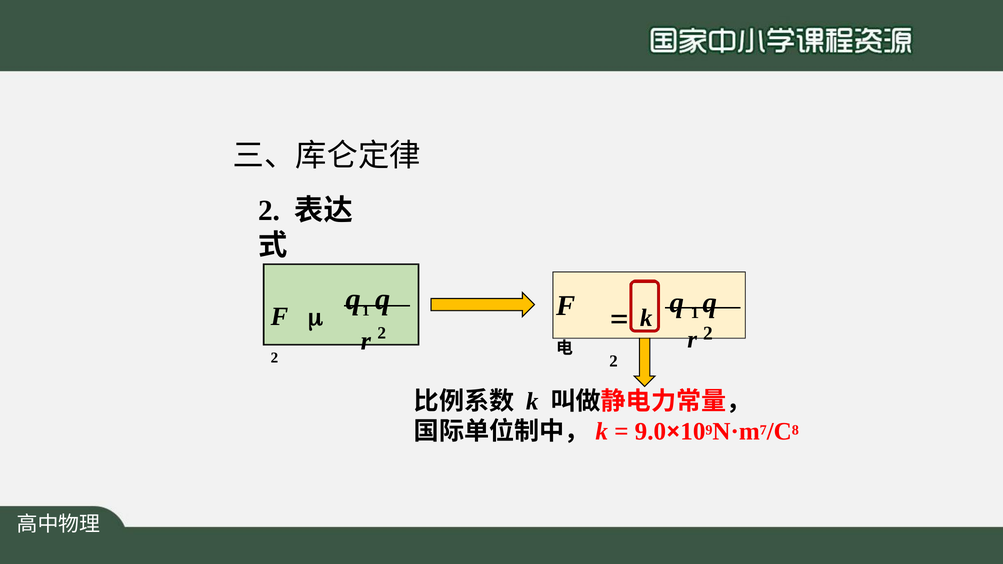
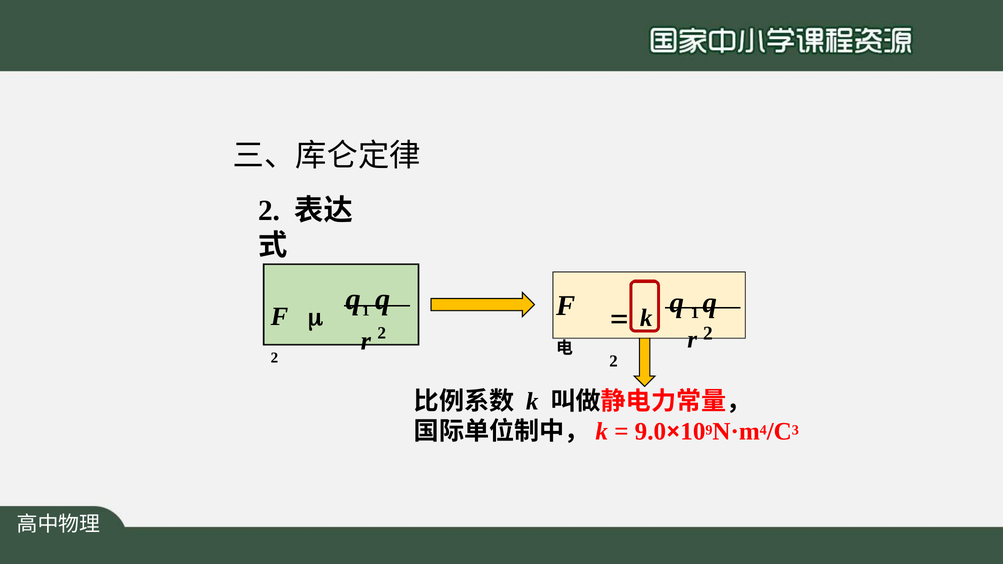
7: 7 -> 4
8: 8 -> 3
